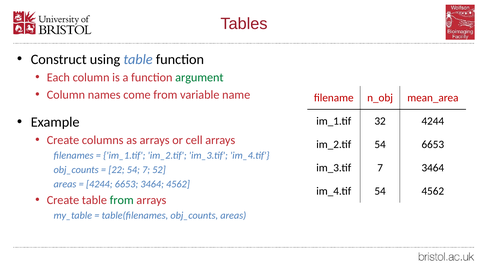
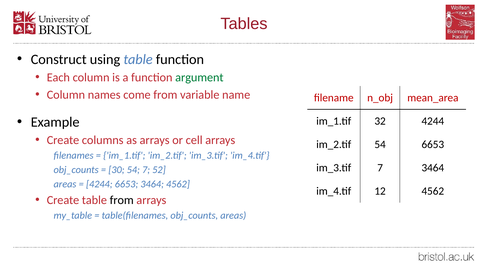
22: 22 -> 30
im_4.tif 54: 54 -> 12
from at (122, 200) colour: green -> black
